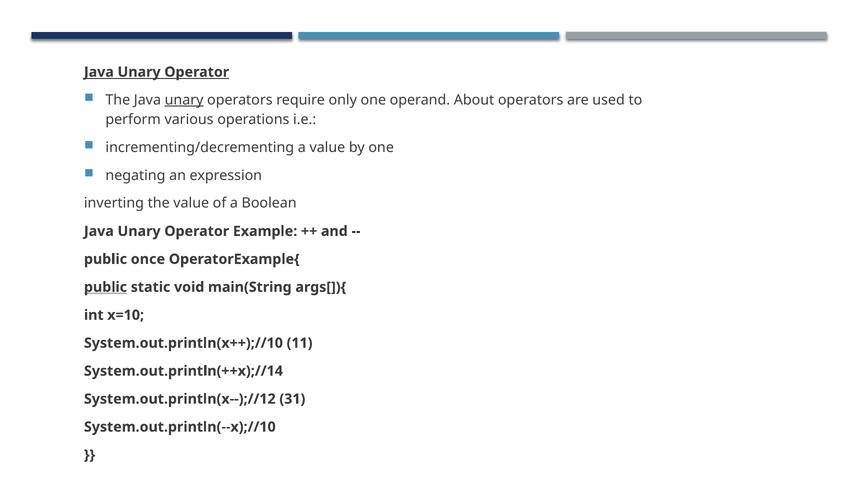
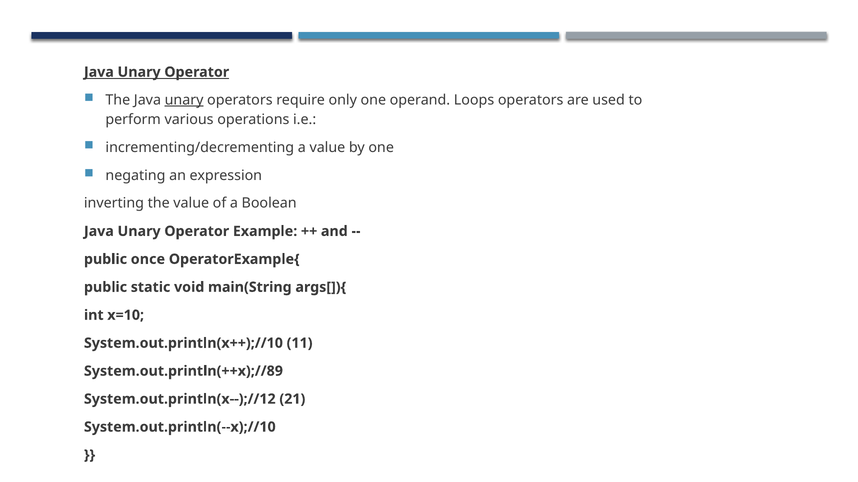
About: About -> Loops
public at (105, 288) underline: present -> none
System.out.println(++x);//14: System.out.println(++x);//14 -> System.out.println(++x);//89
31: 31 -> 21
